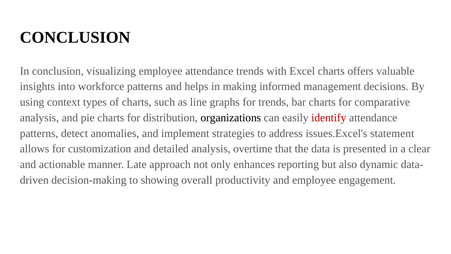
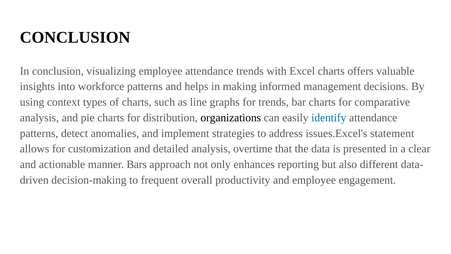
identify colour: red -> blue
Late: Late -> Bars
dynamic: dynamic -> different
showing: showing -> frequent
